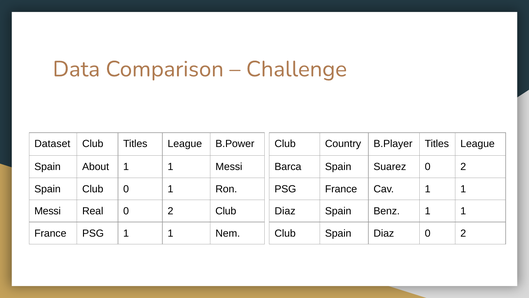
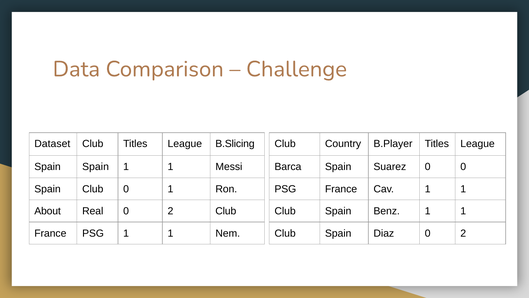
B.Power: B.Power -> B.Slicing
Spain About: About -> Spain
Suarez 0 2: 2 -> 0
Messi at (48, 211): Messi -> About
Diaz at (285, 211): Diaz -> Club
